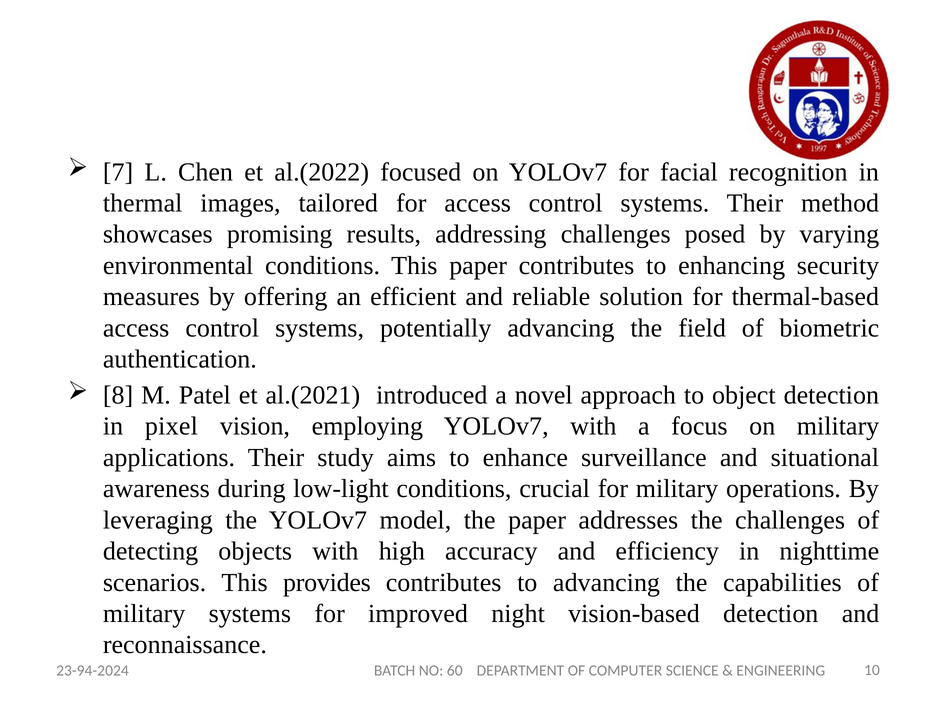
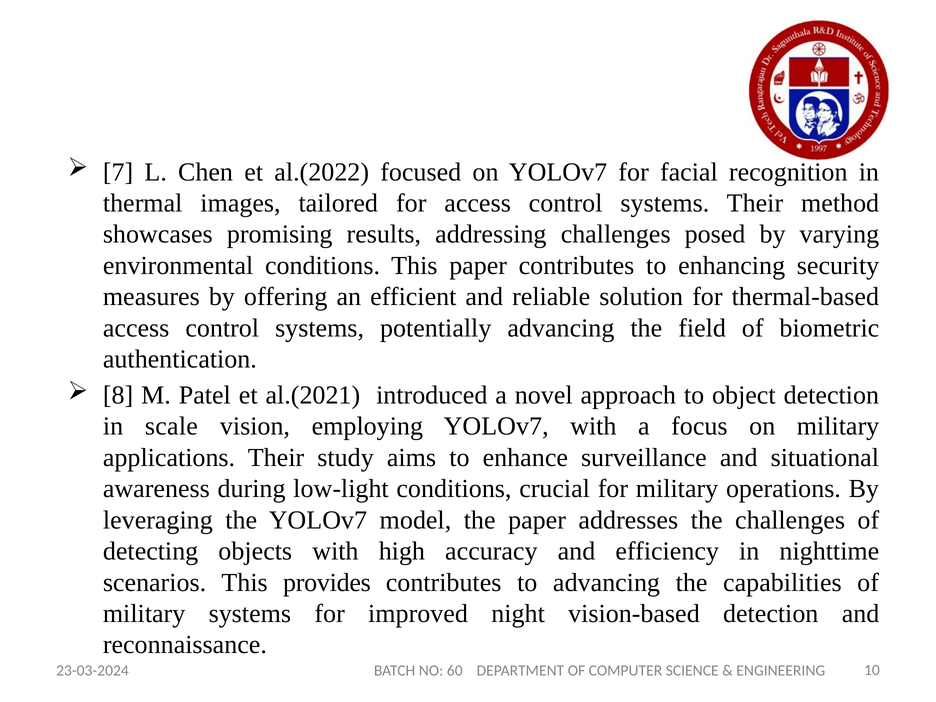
pixel: pixel -> scale
23-94-2024: 23-94-2024 -> 23-03-2024
